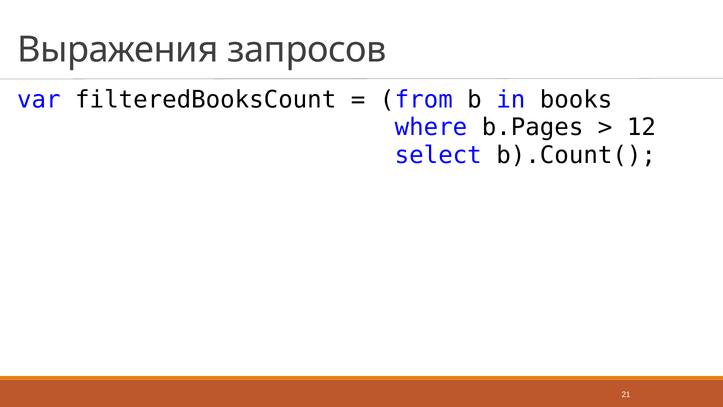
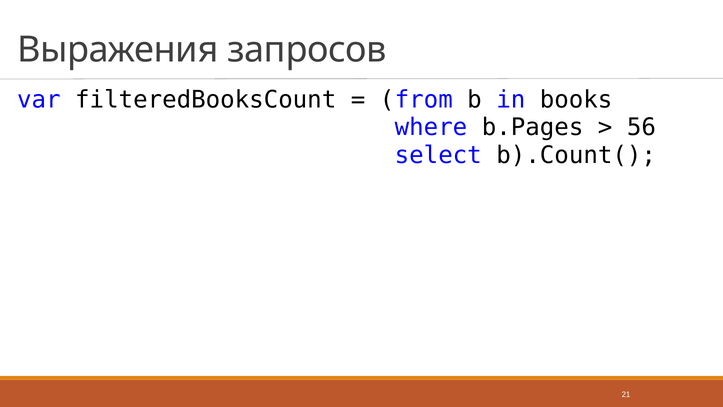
12: 12 -> 56
